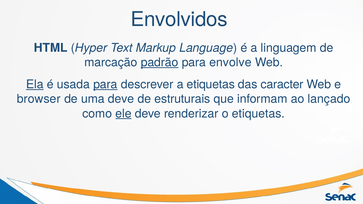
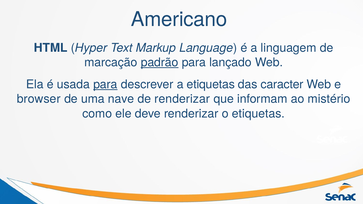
Envolvidos: Envolvidos -> Americano
envolve: envolve -> lançado
Ela underline: present -> none
uma deve: deve -> nave
de estruturais: estruturais -> renderizar
lançado: lançado -> mistério
ele underline: present -> none
